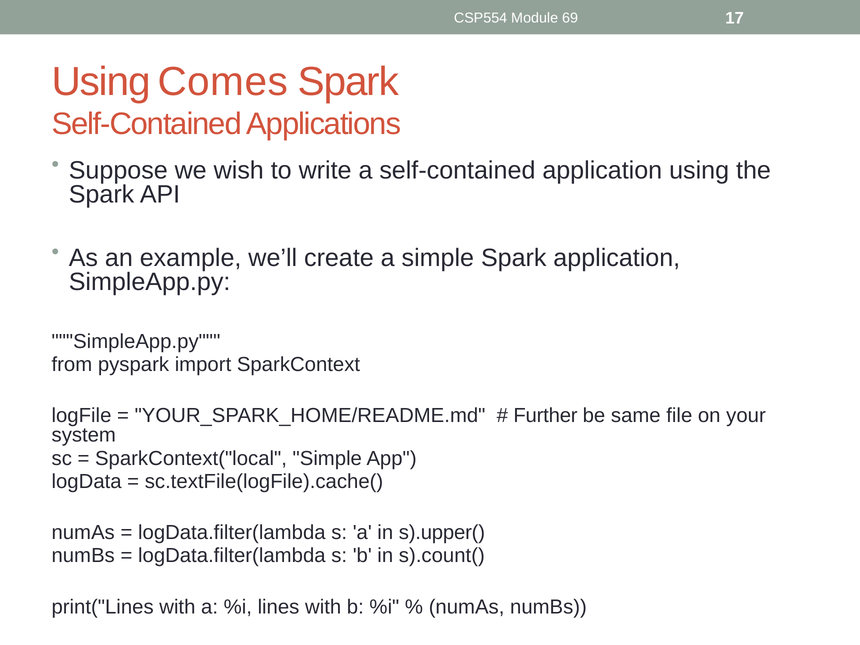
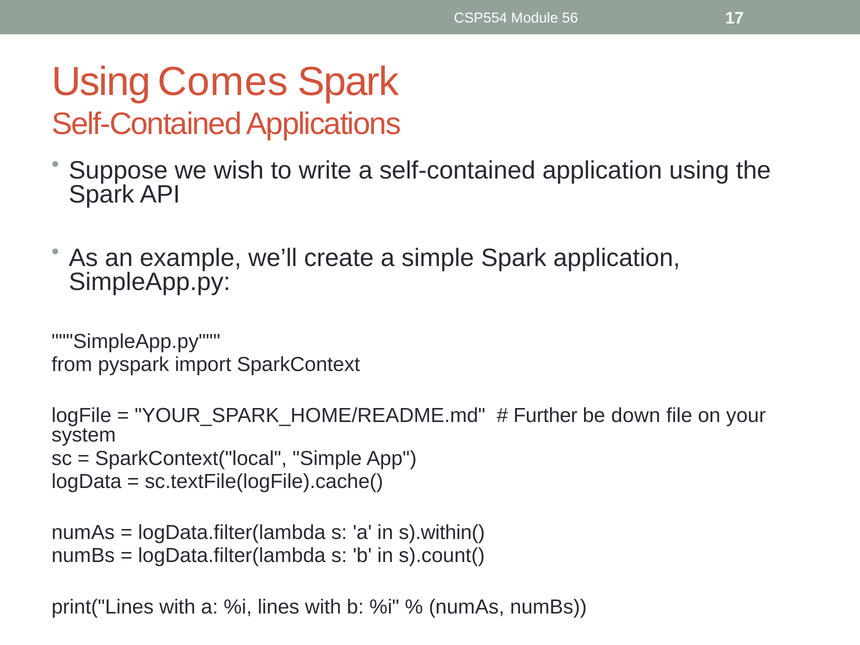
69: 69 -> 56
same: same -> down
s).upper(: s).upper( -> s).within(
